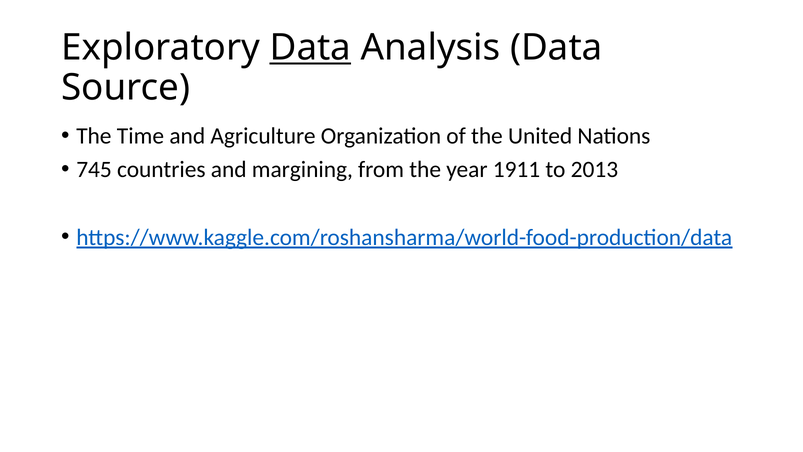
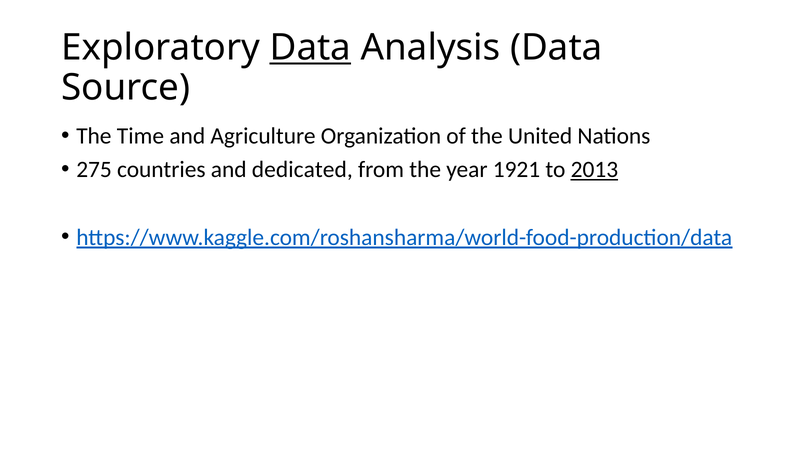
745: 745 -> 275
margining: margining -> dedicated
1911: 1911 -> 1921
2013 underline: none -> present
